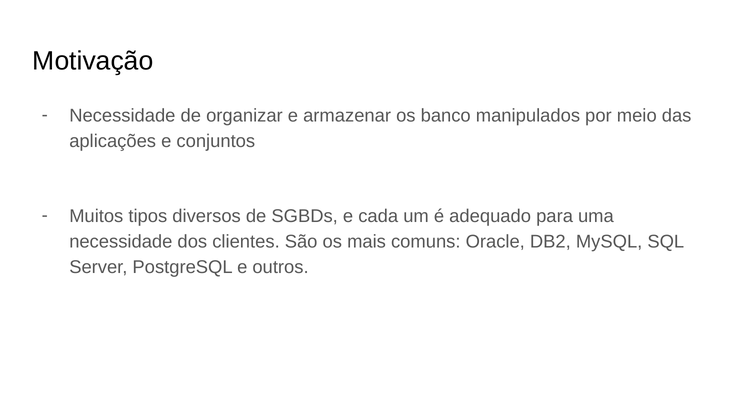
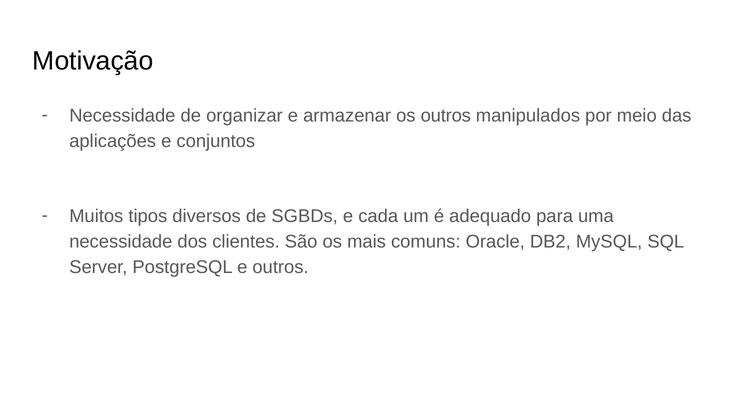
os banco: banco -> outros
